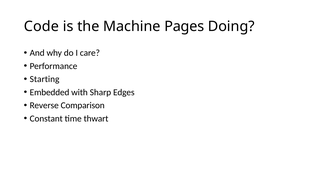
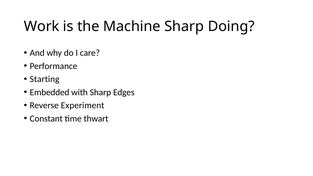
Code: Code -> Work
Machine Pages: Pages -> Sharp
Comparison: Comparison -> Experiment
